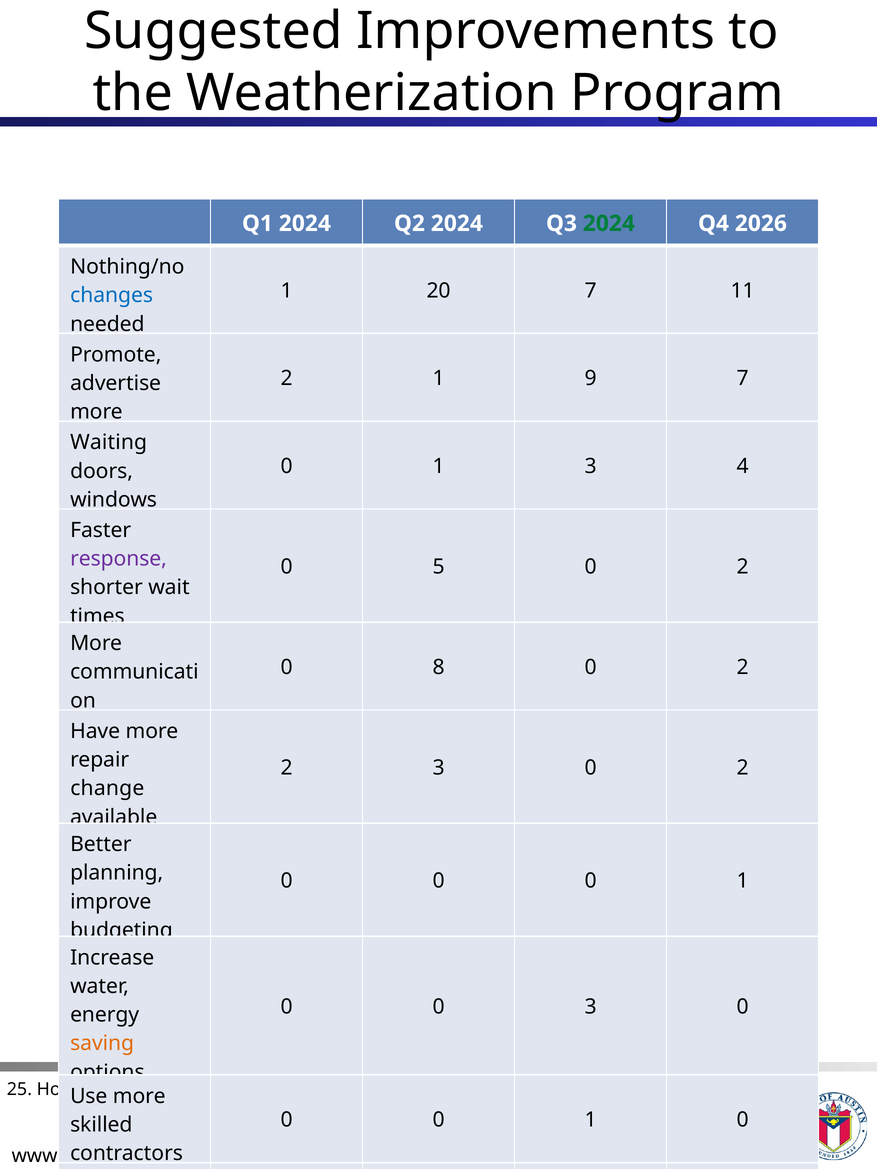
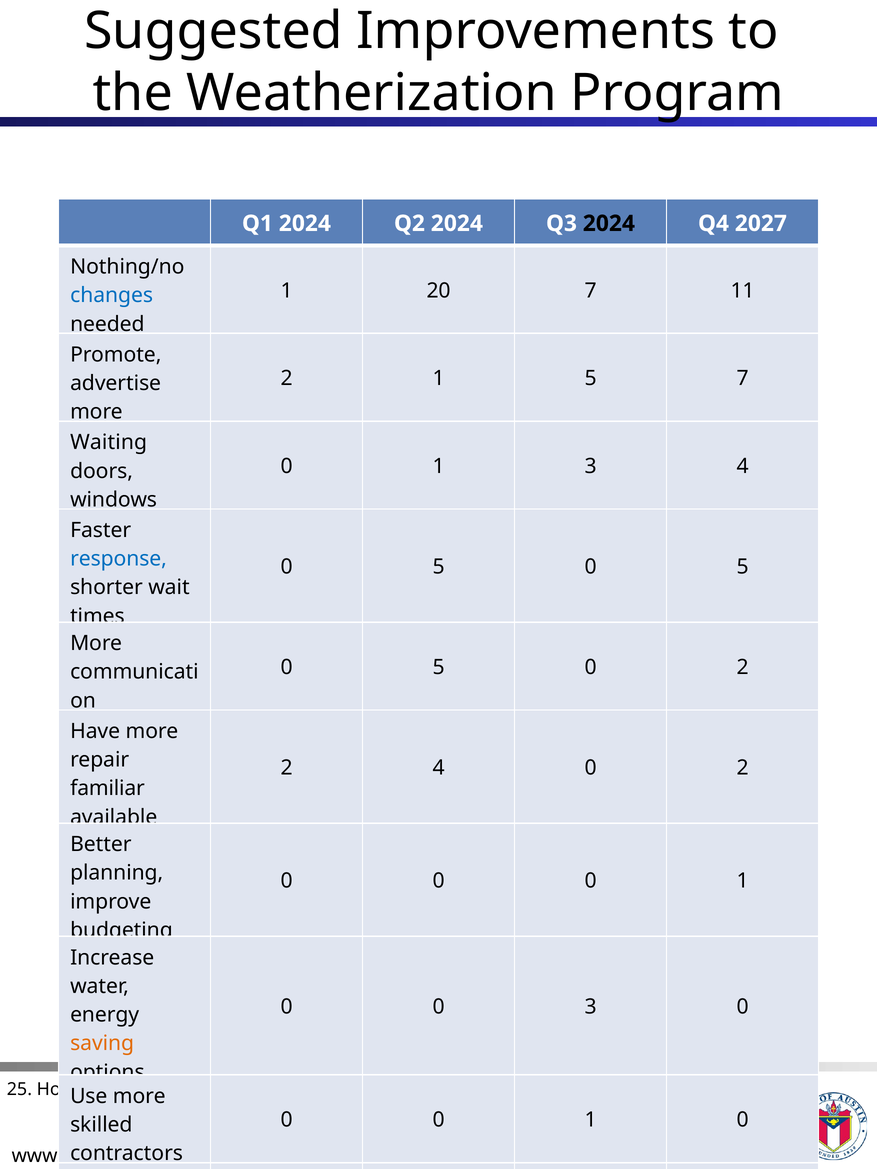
2024 at (609, 224) colour: green -> black
2026: 2026 -> 2027
1 9: 9 -> 5
response colour: purple -> blue
5 0 2: 2 -> 5
8 at (439, 667): 8 -> 5
2 3: 3 -> 4
change: change -> familiar
